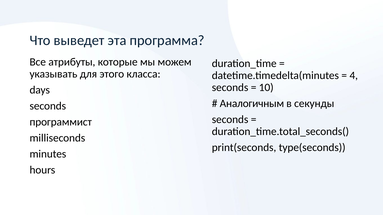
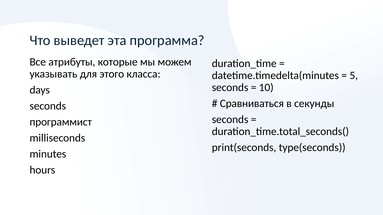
4: 4 -> 5
Аналогичным: Аналогичным -> Сравниваться
